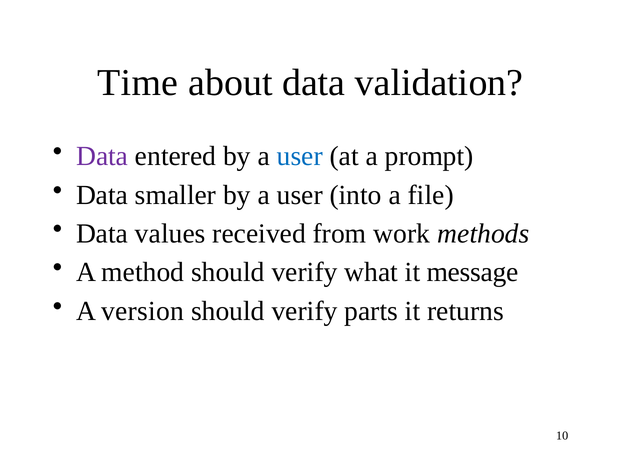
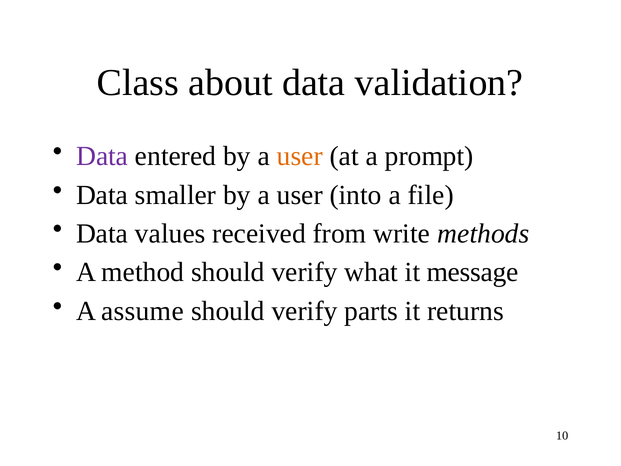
Time: Time -> Class
user at (300, 156) colour: blue -> orange
work: work -> write
version: version -> assume
